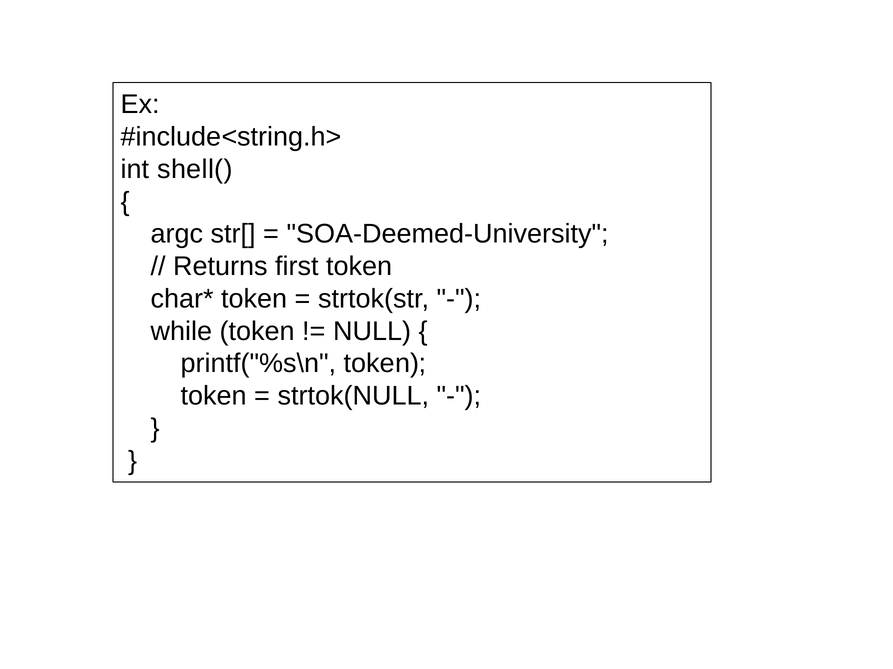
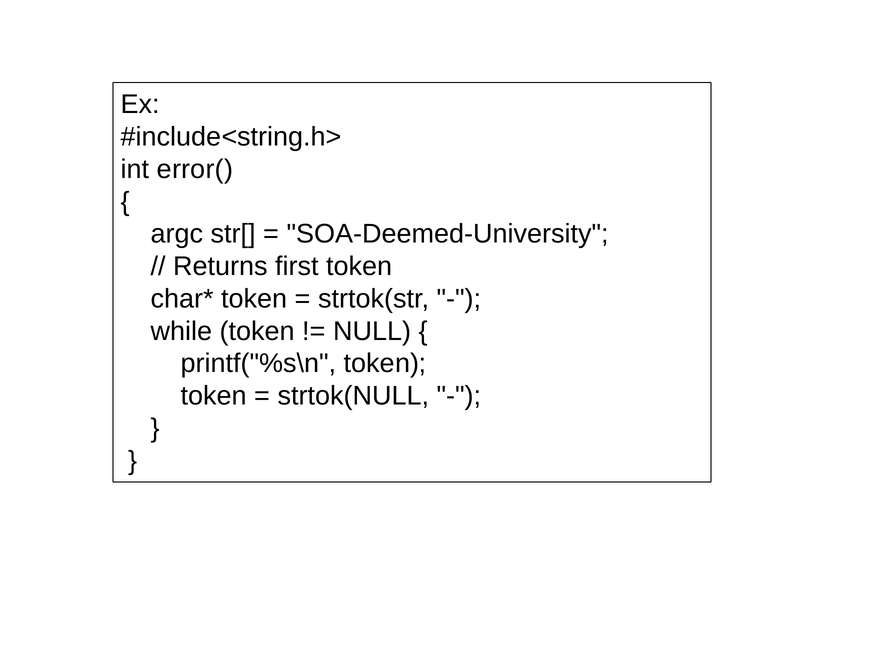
shell(: shell( -> error(
